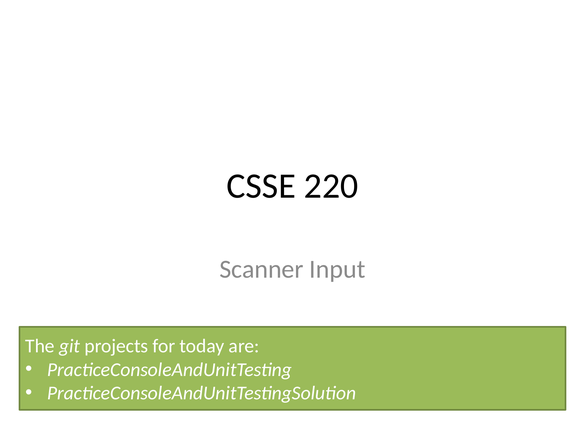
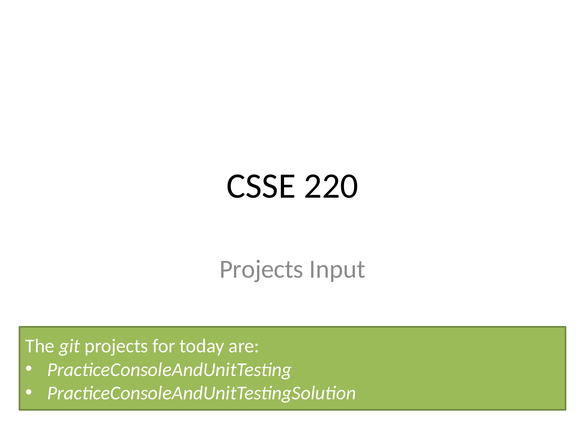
Scanner at (261, 269): Scanner -> Projects
